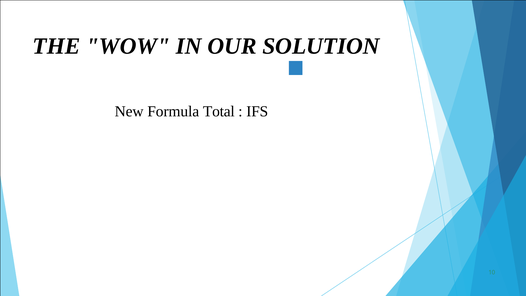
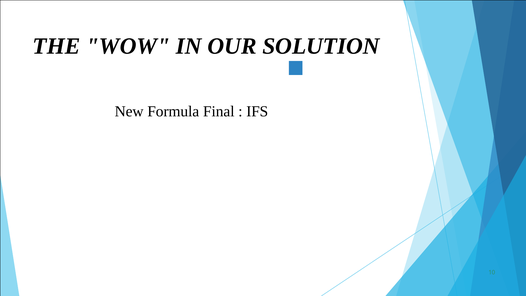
Total: Total -> Final
